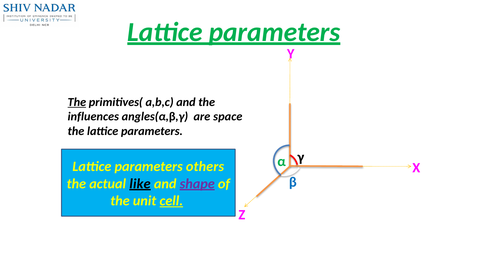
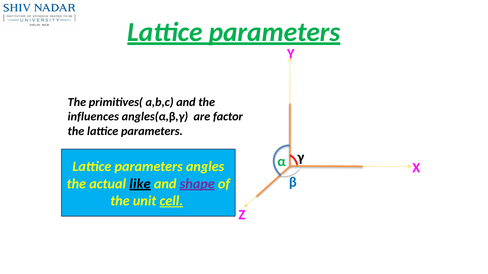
The at (77, 102) underline: present -> none
space: space -> factor
others: others -> angles
